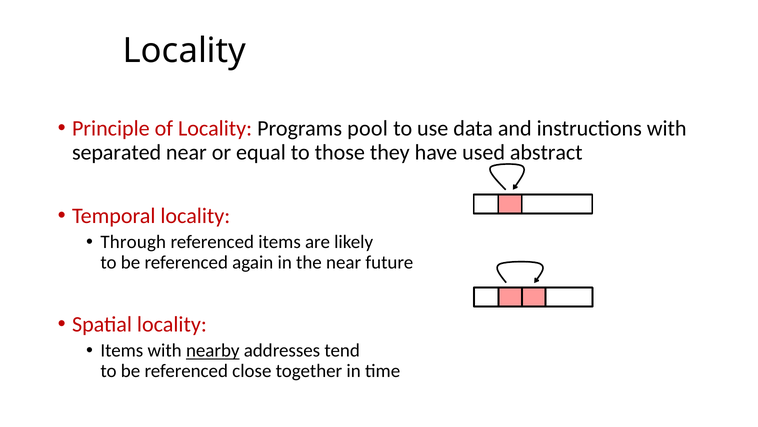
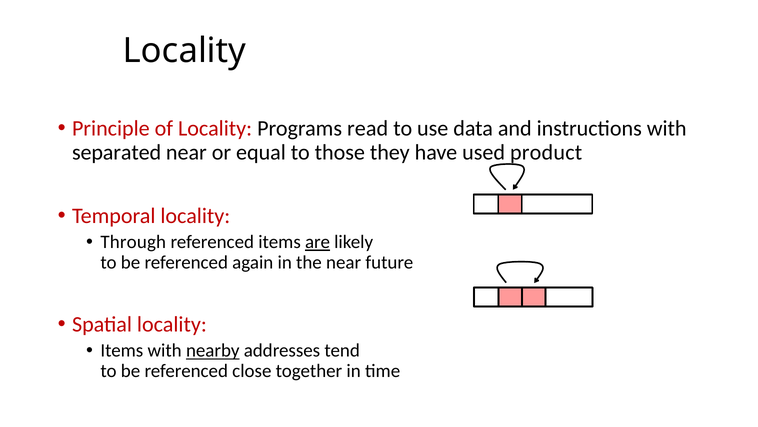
pool: pool -> read
abstract: abstract -> product
are underline: none -> present
